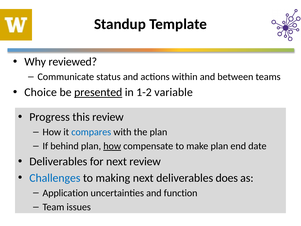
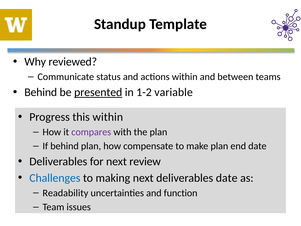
Choice at (41, 92): Choice -> Behind
this review: review -> within
compares colour: blue -> purple
how at (112, 146) underline: present -> none
deliverables does: does -> date
Application: Application -> Readability
